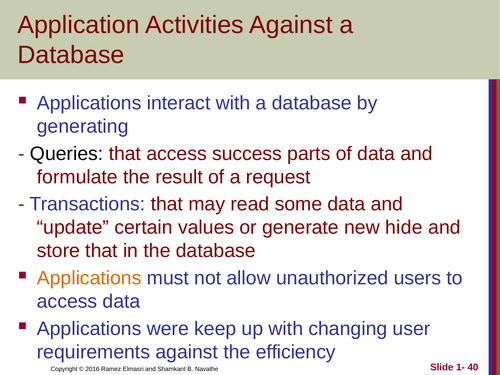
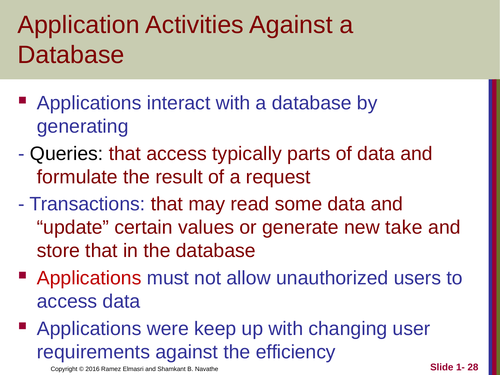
success: success -> typically
hide: hide -> take
Applications at (89, 278) colour: orange -> red
40: 40 -> 28
